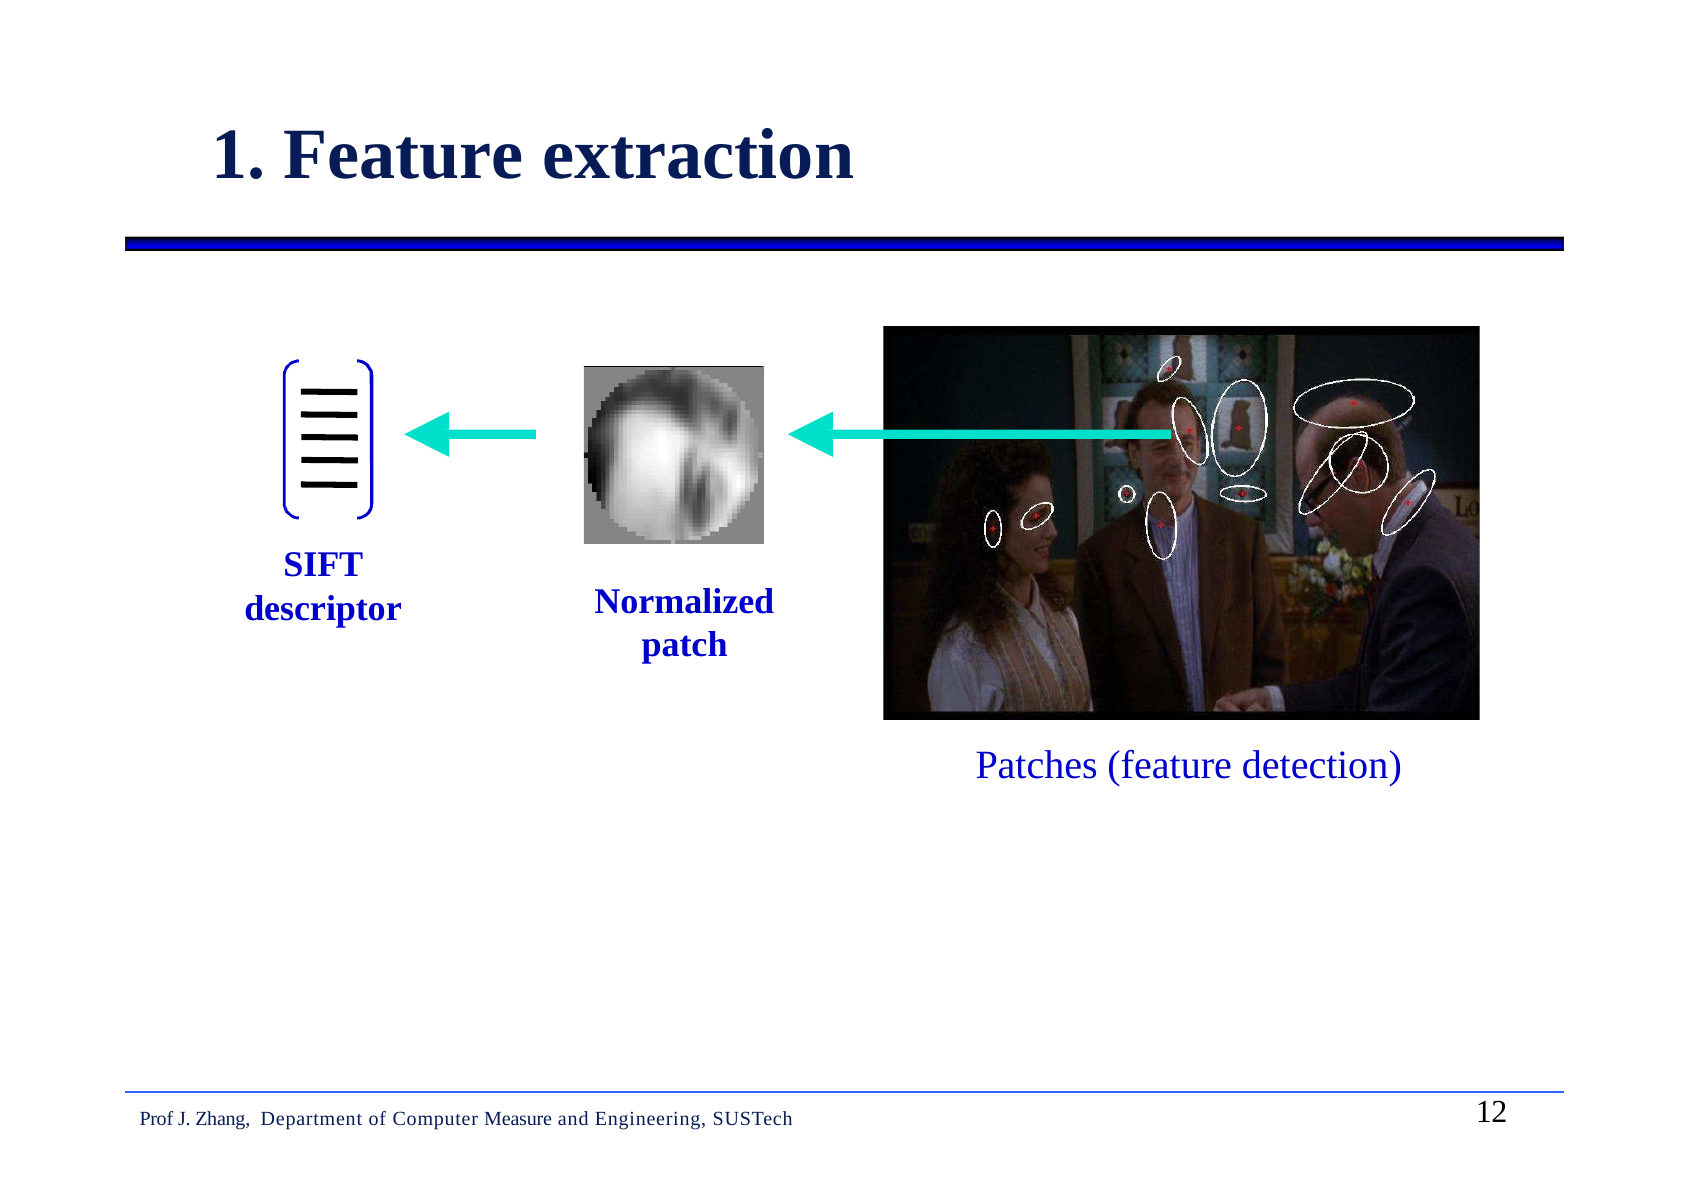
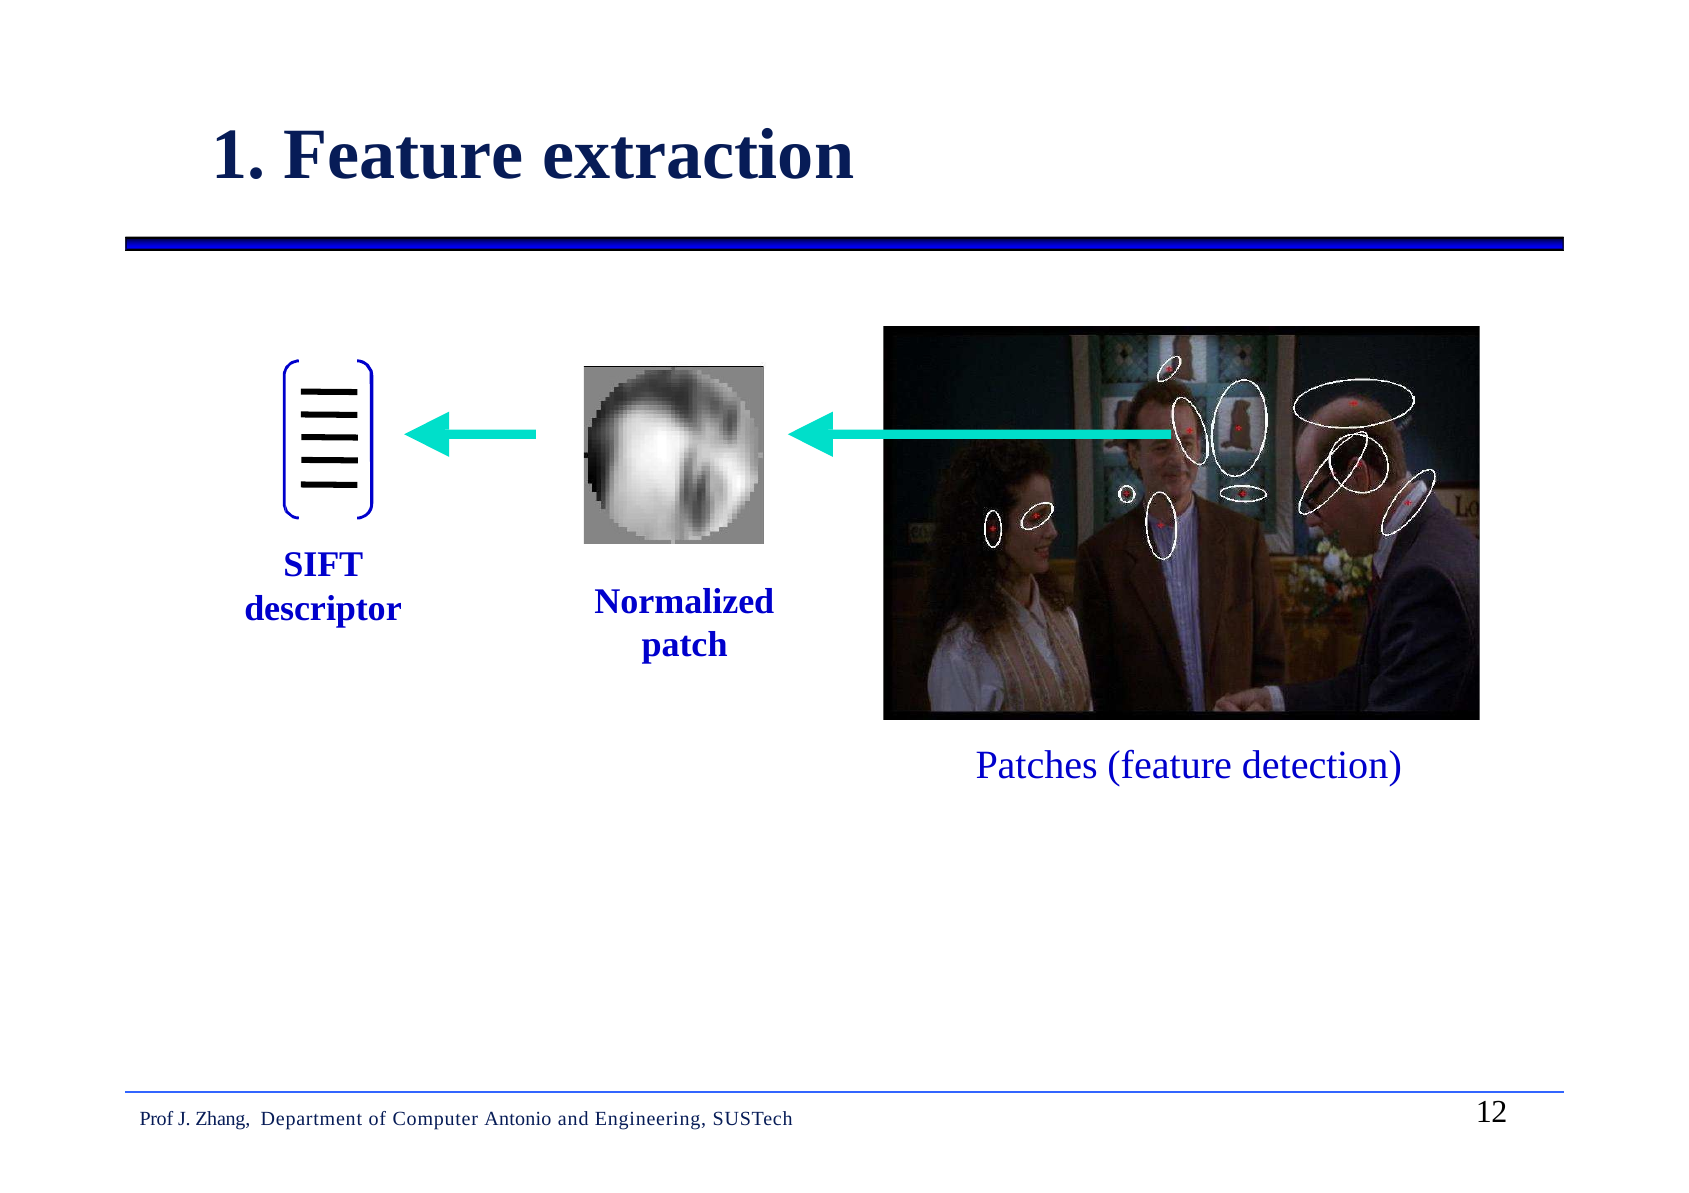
Measure: Measure -> Antonio
